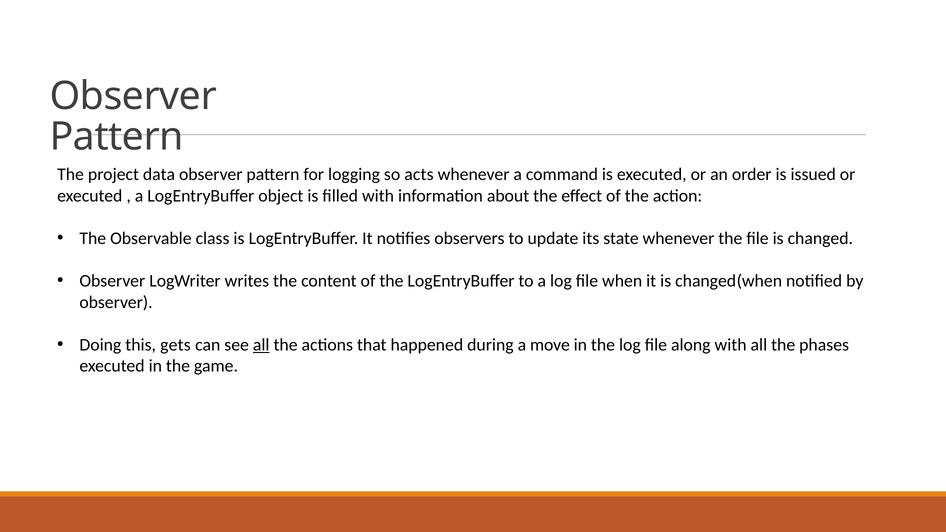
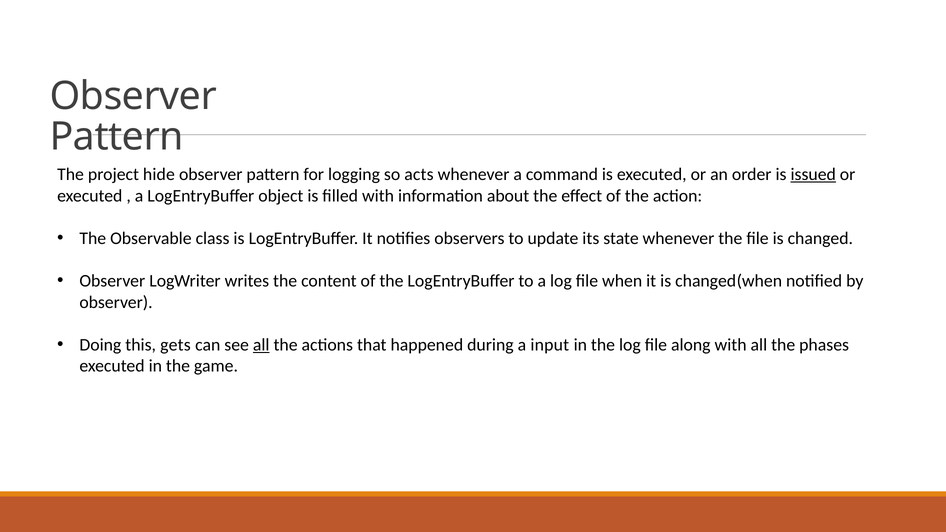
data: data -> hide
issued underline: none -> present
move: move -> input
